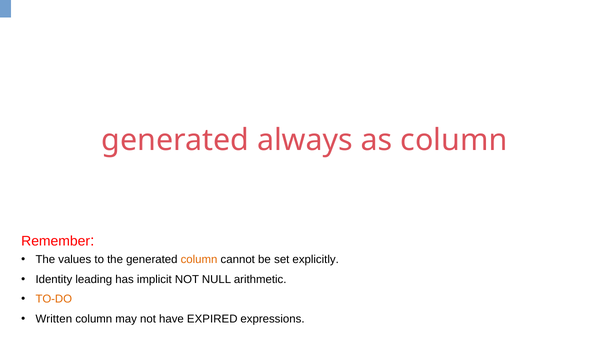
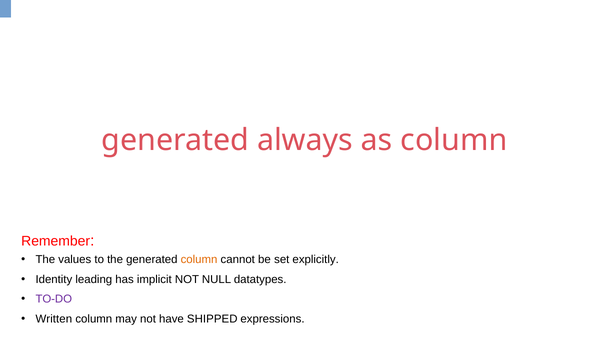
arithmetic: arithmetic -> datatypes
TO-DO colour: orange -> purple
EXPIRED: EXPIRED -> SHIPPED
